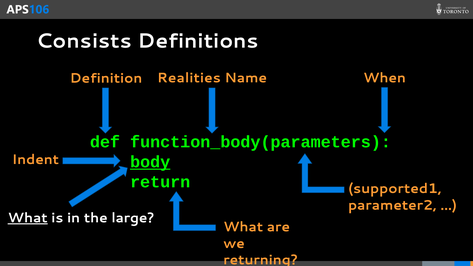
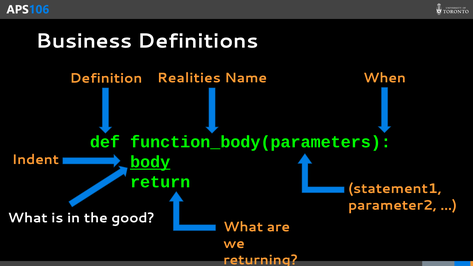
Consists: Consists -> Business
supported1: supported1 -> statement1
What at (28, 218) underline: present -> none
large: large -> good
